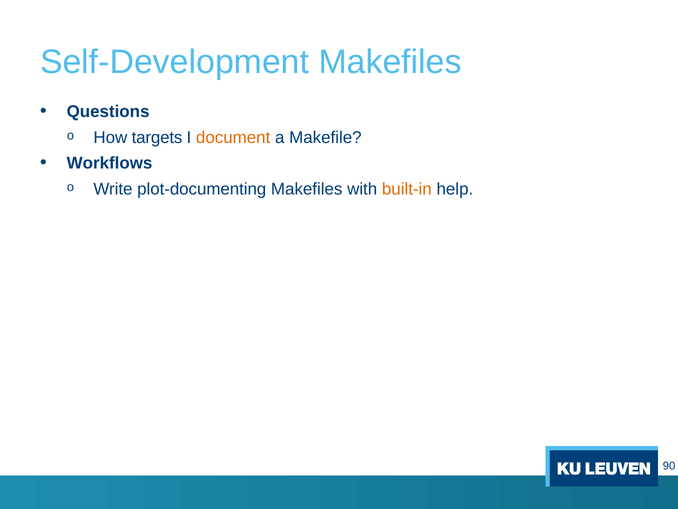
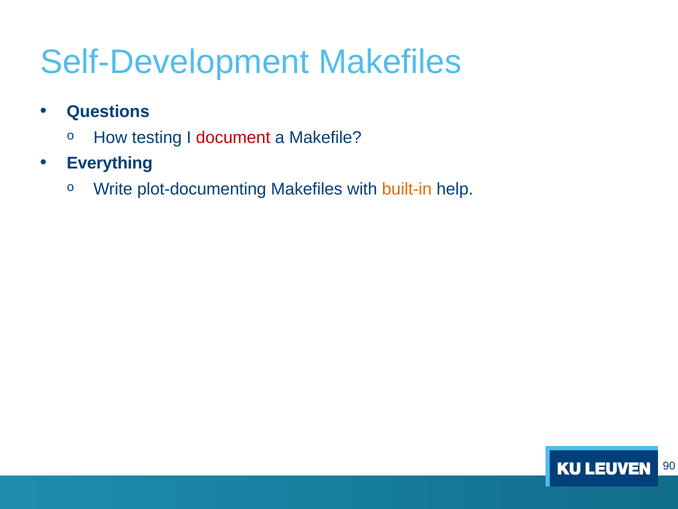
targets: targets -> testing
document colour: orange -> red
Workflows: Workflows -> Everything
